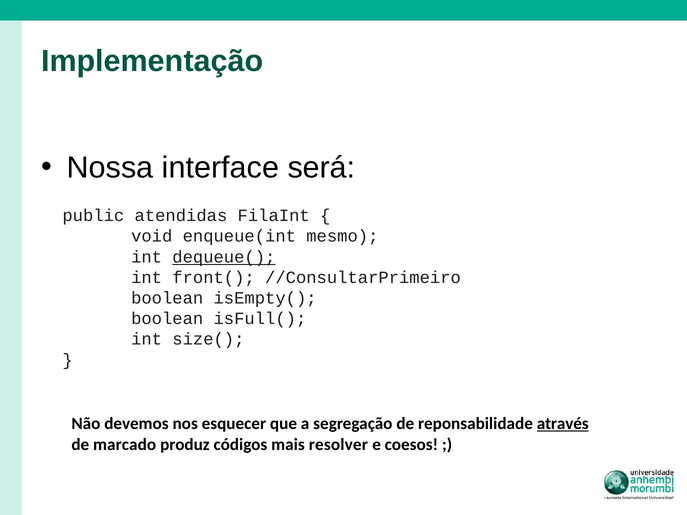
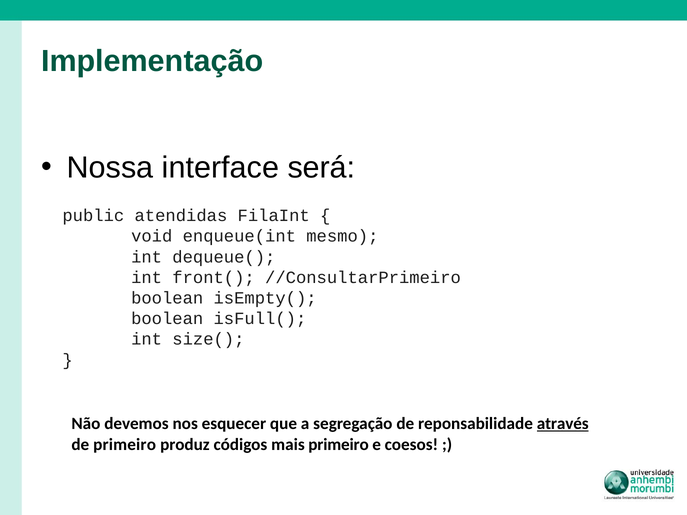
dequeue( underline: present -> none
de marcado: marcado -> primeiro
mais resolver: resolver -> primeiro
